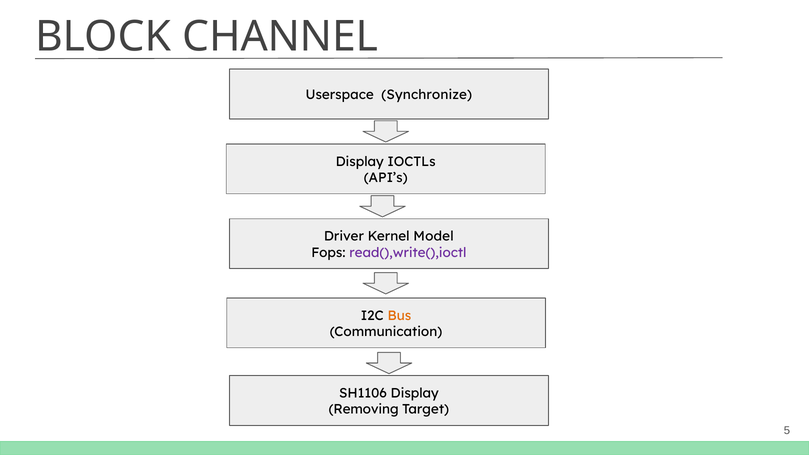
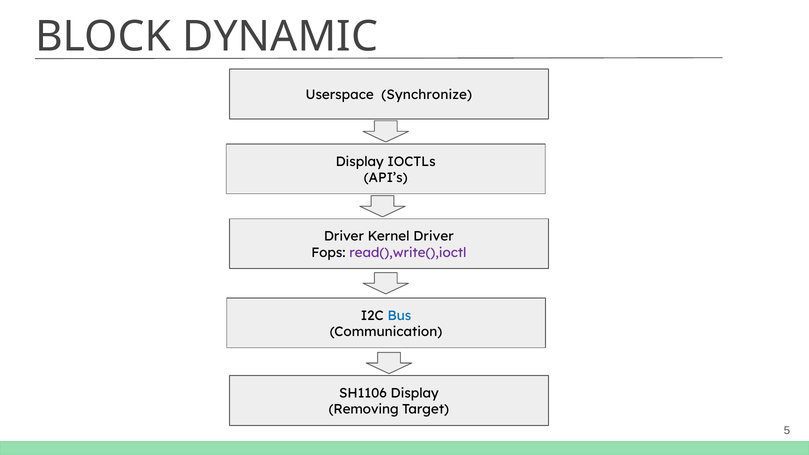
CHANNEL: CHANNEL -> DYNAMIC
Kernel Model: Model -> Driver
Bus colour: orange -> blue
